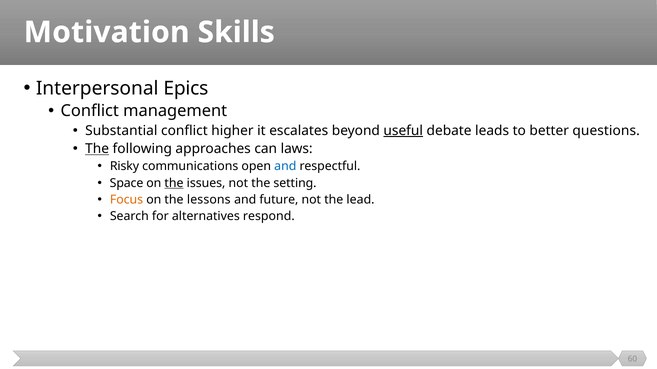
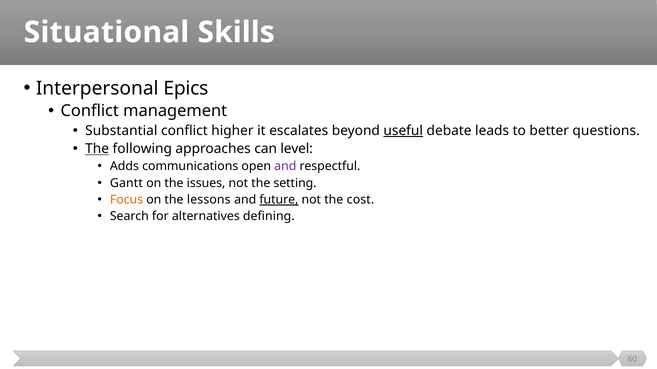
Motivation: Motivation -> Situational
laws: laws -> level
Risky: Risky -> Adds
and at (285, 167) colour: blue -> purple
Space: Space -> Gantt
the at (174, 183) underline: present -> none
future underline: none -> present
lead: lead -> cost
respond: respond -> defining
